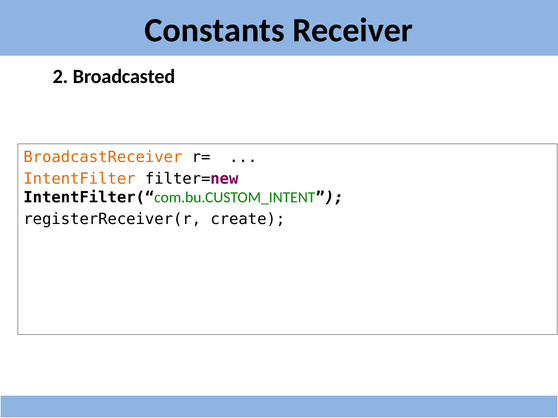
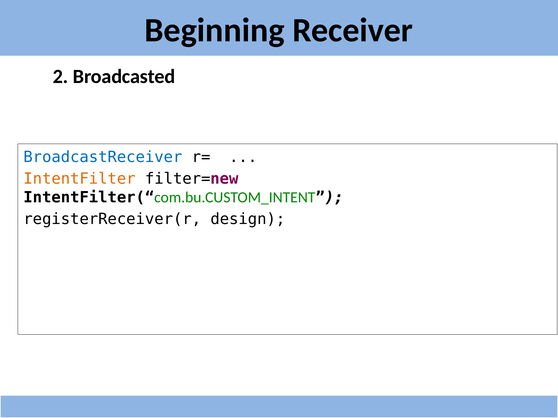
Constants: Constants -> Beginning
BroadcastReceiver colour: orange -> blue
create: create -> design
